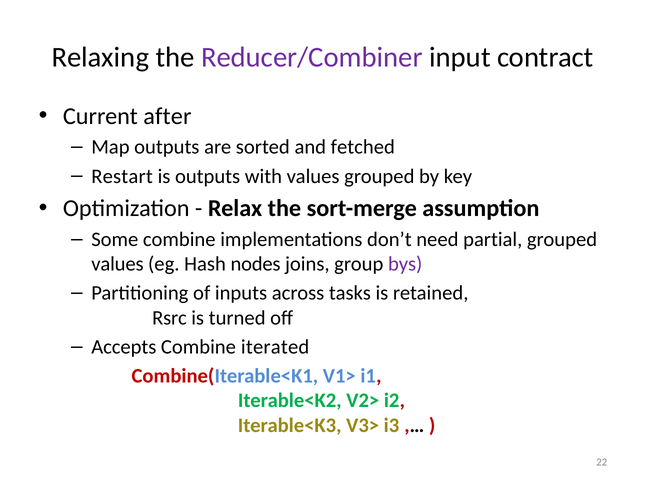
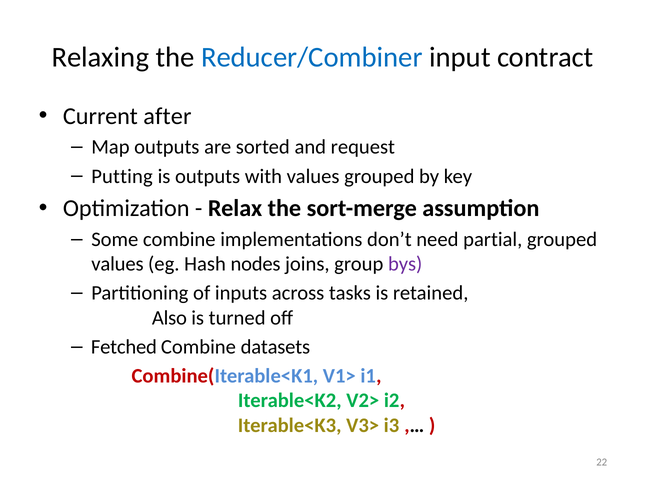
Reducer/Combiner colour: purple -> blue
fetched: fetched -> request
Restart: Restart -> Putting
Rsrc: Rsrc -> Also
Accepts: Accepts -> Fetched
iterated: iterated -> datasets
